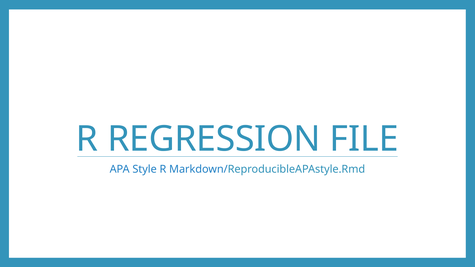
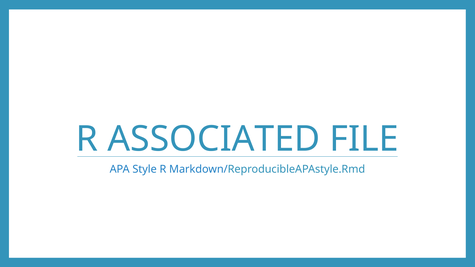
REGRESSION: REGRESSION -> ASSOCIATED
